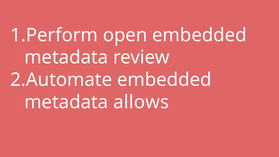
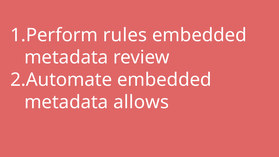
open: open -> rules
